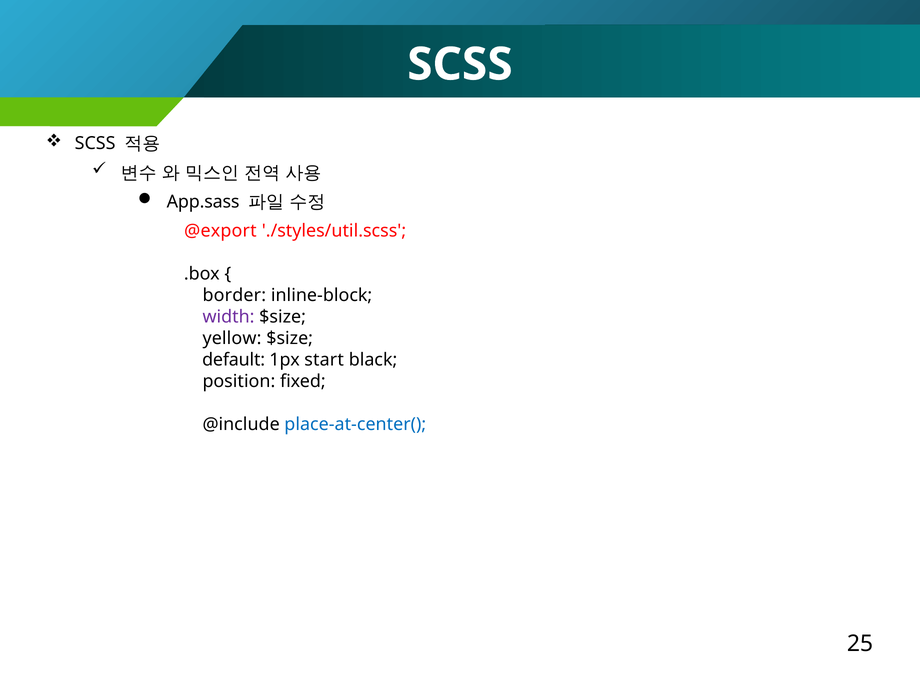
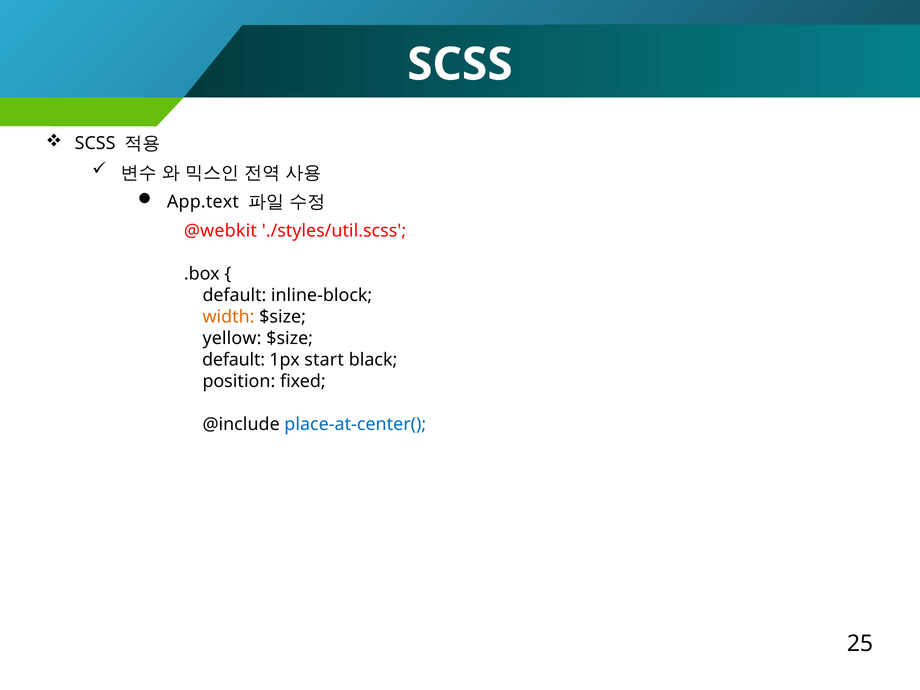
App.sass: App.sass -> App.text
@export: @export -> @webkit
border at (234, 295): border -> default
width colour: purple -> orange
